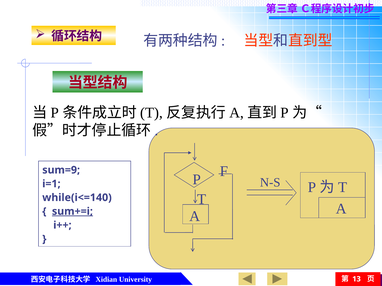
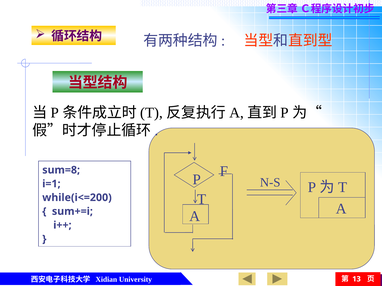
sum=9: sum=9 -> sum=8
while(i<=140: while(i<=140 -> while(i<=200
sum+=i underline: present -> none
